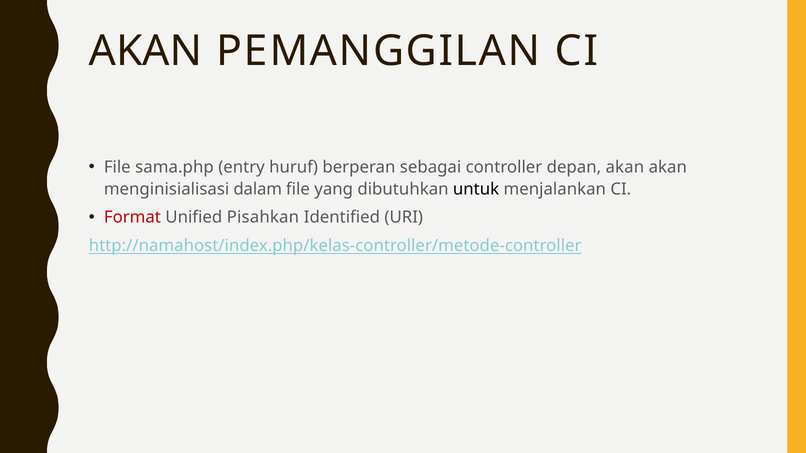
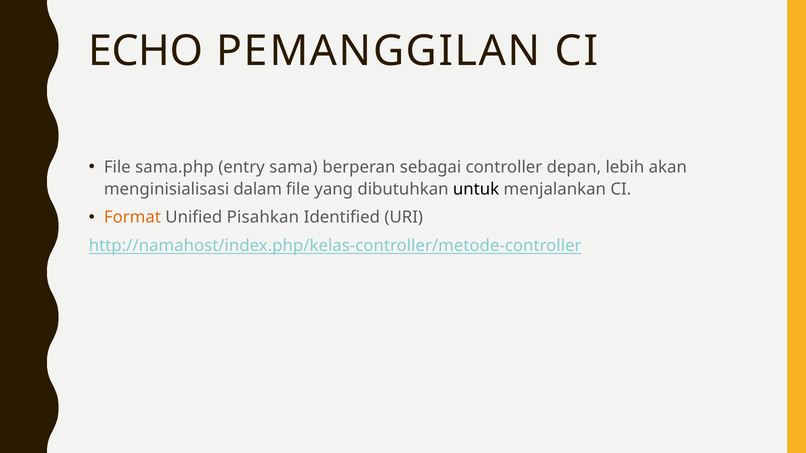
AKAN at (145, 51): AKAN -> ECHO
huruf: huruf -> sama
depan akan: akan -> lebih
Format colour: red -> orange
